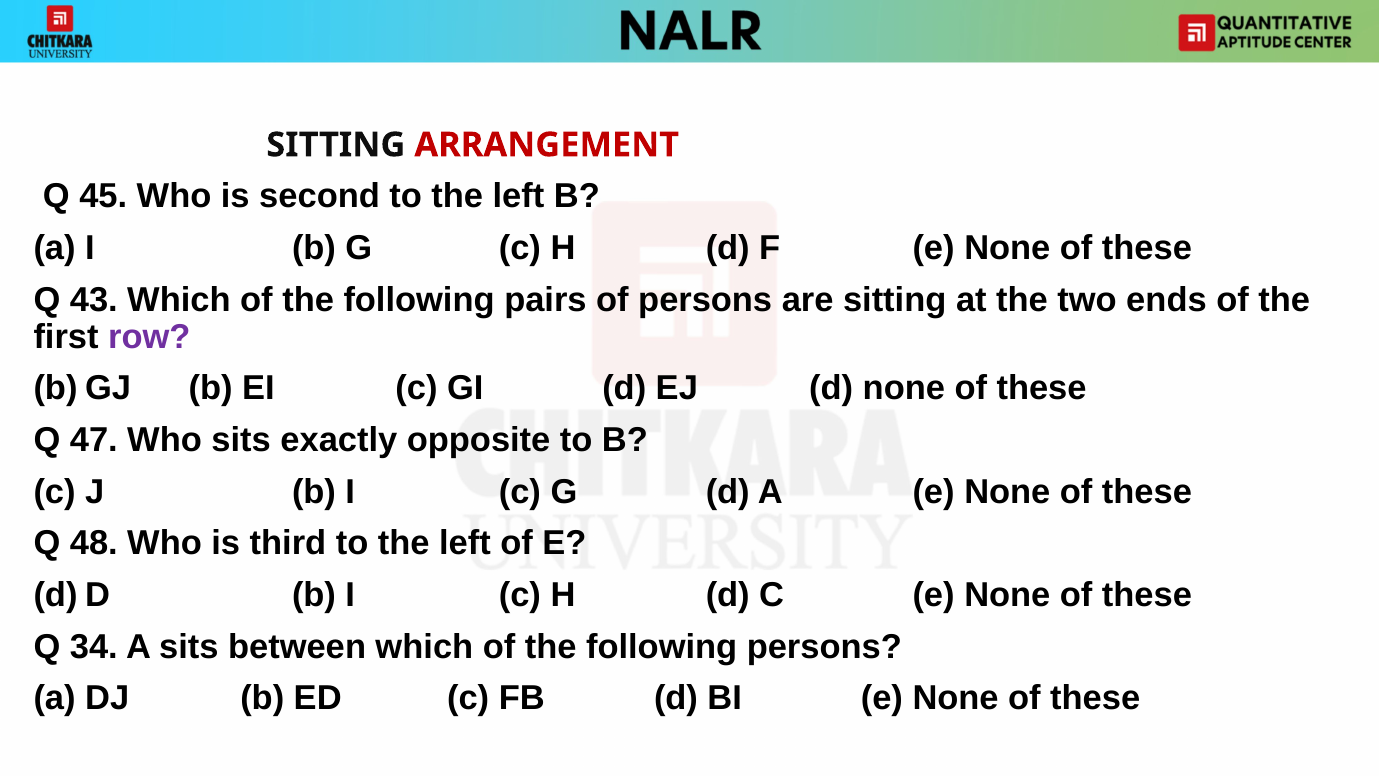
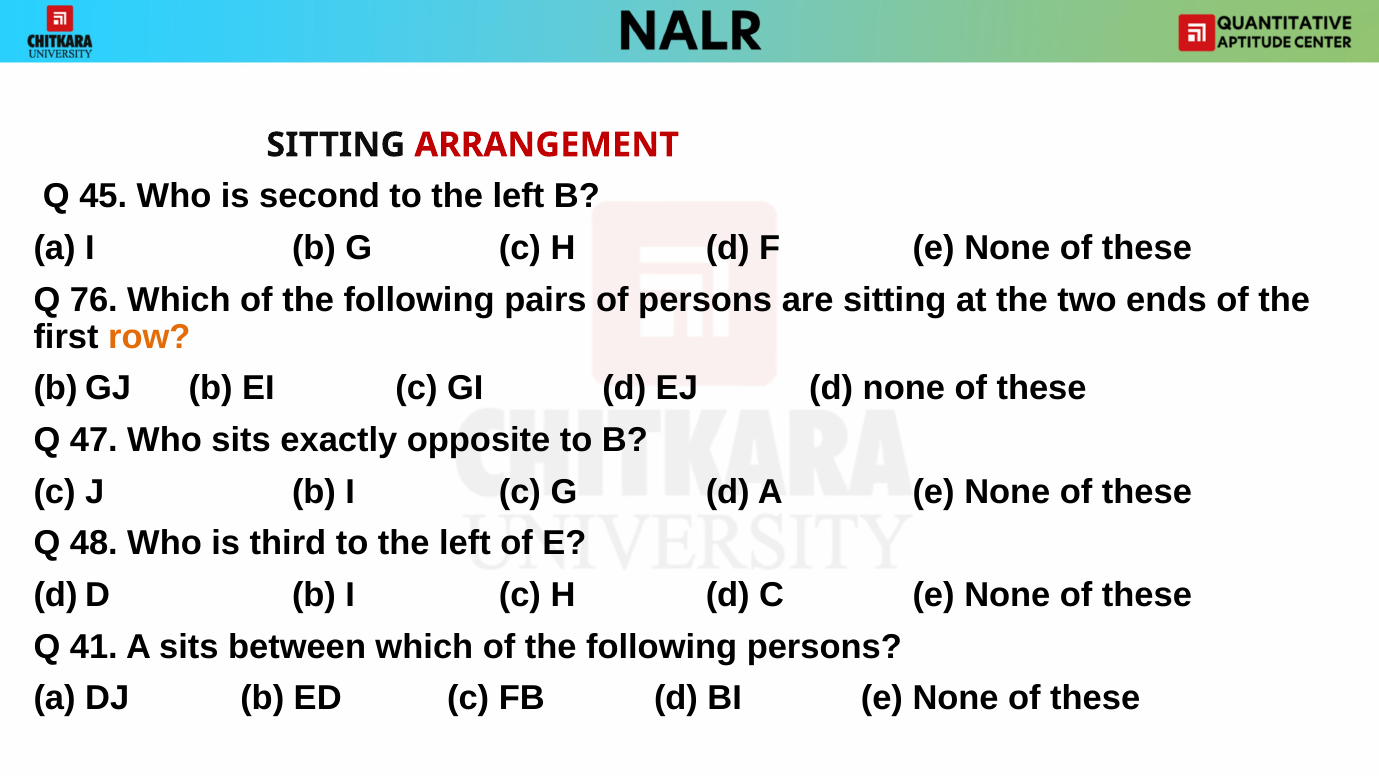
43: 43 -> 76
row colour: purple -> orange
34: 34 -> 41
